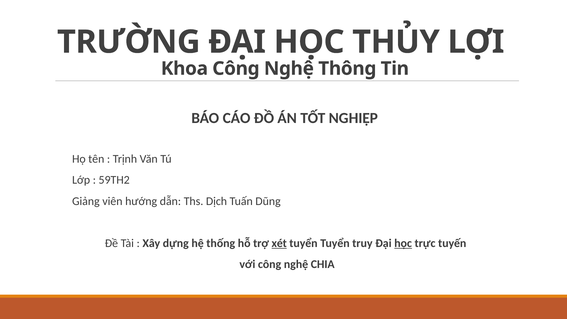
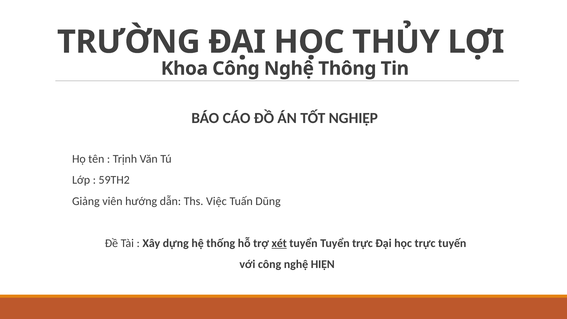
Dịch: Dịch -> Việc
Tuyển truy: truy -> trực
học at (403, 243) underline: present -> none
CHIA: CHIA -> HIỆN
